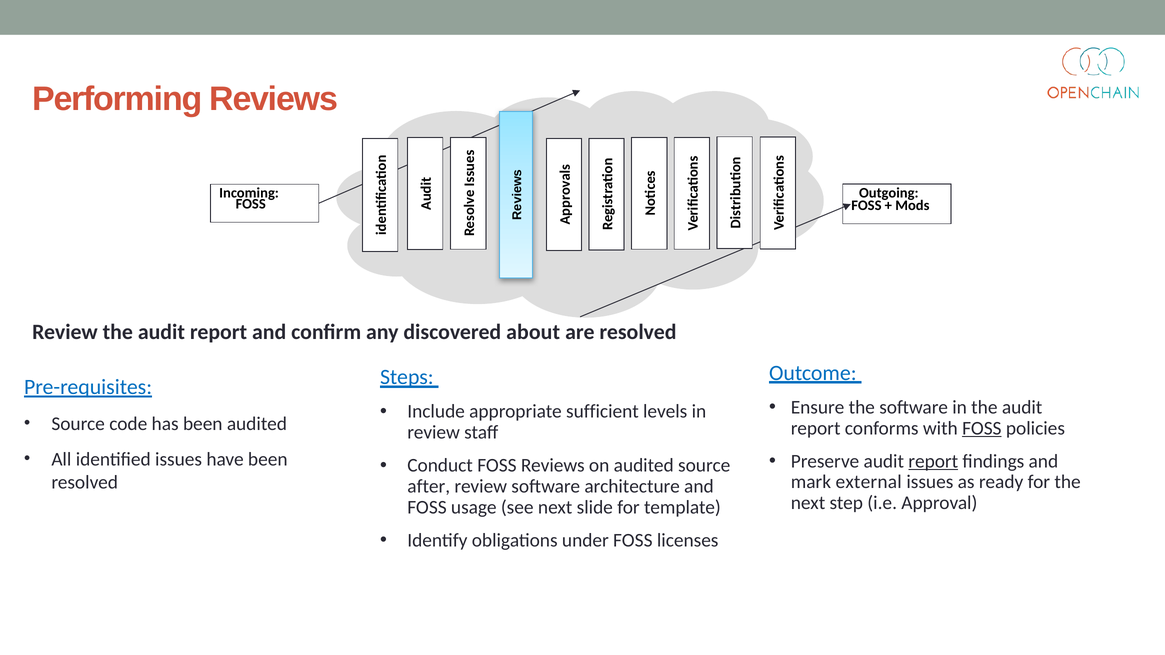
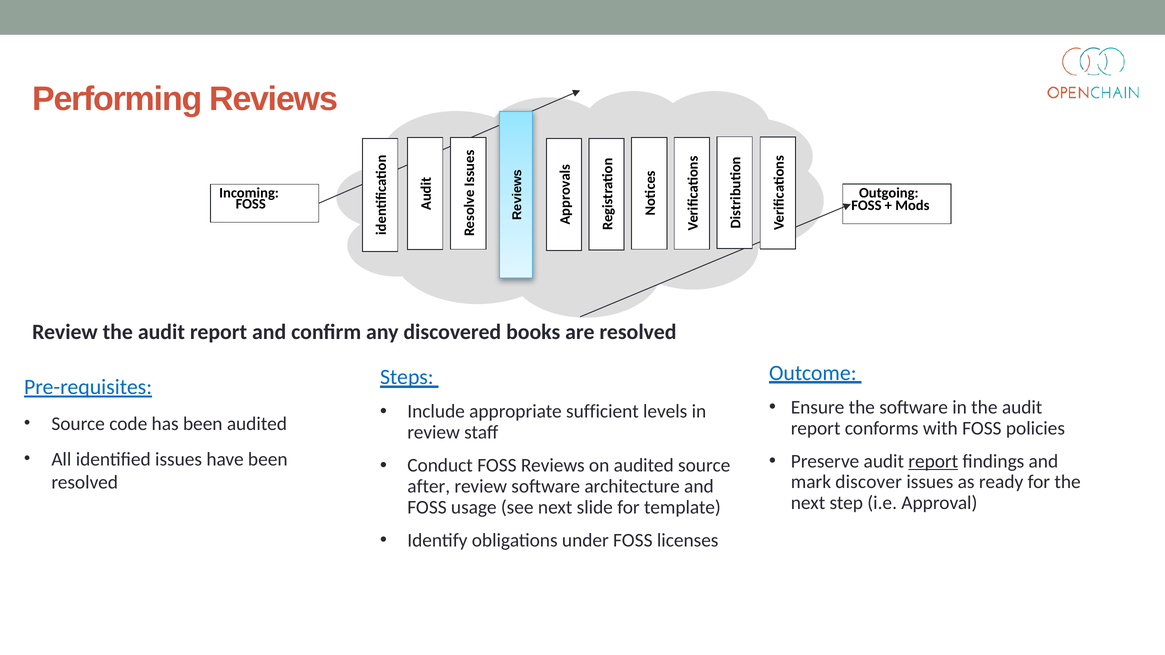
about: about -> books
FOSS at (982, 428) underline: present -> none
external: external -> discover
